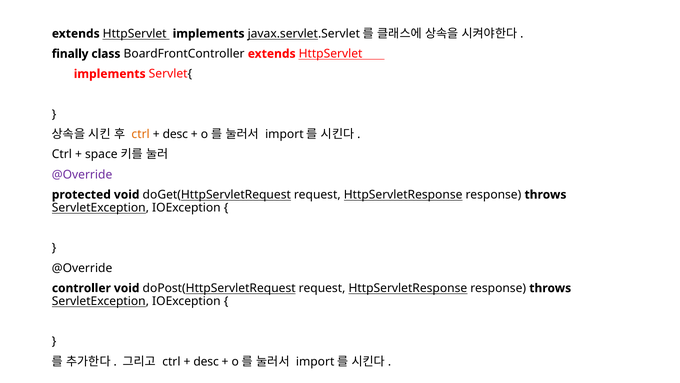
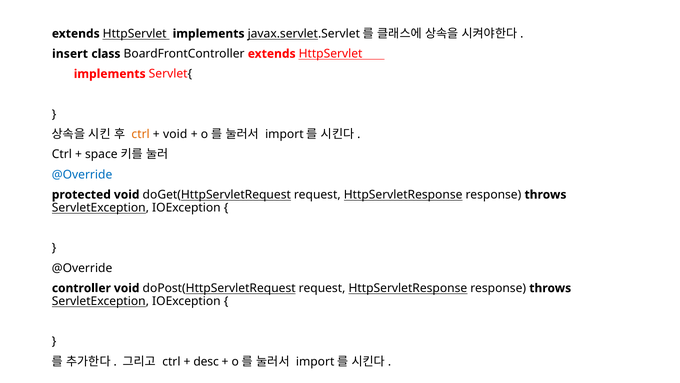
finally: finally -> insert
desc at (175, 134): desc -> void
@Override at (82, 174) colour: purple -> blue
